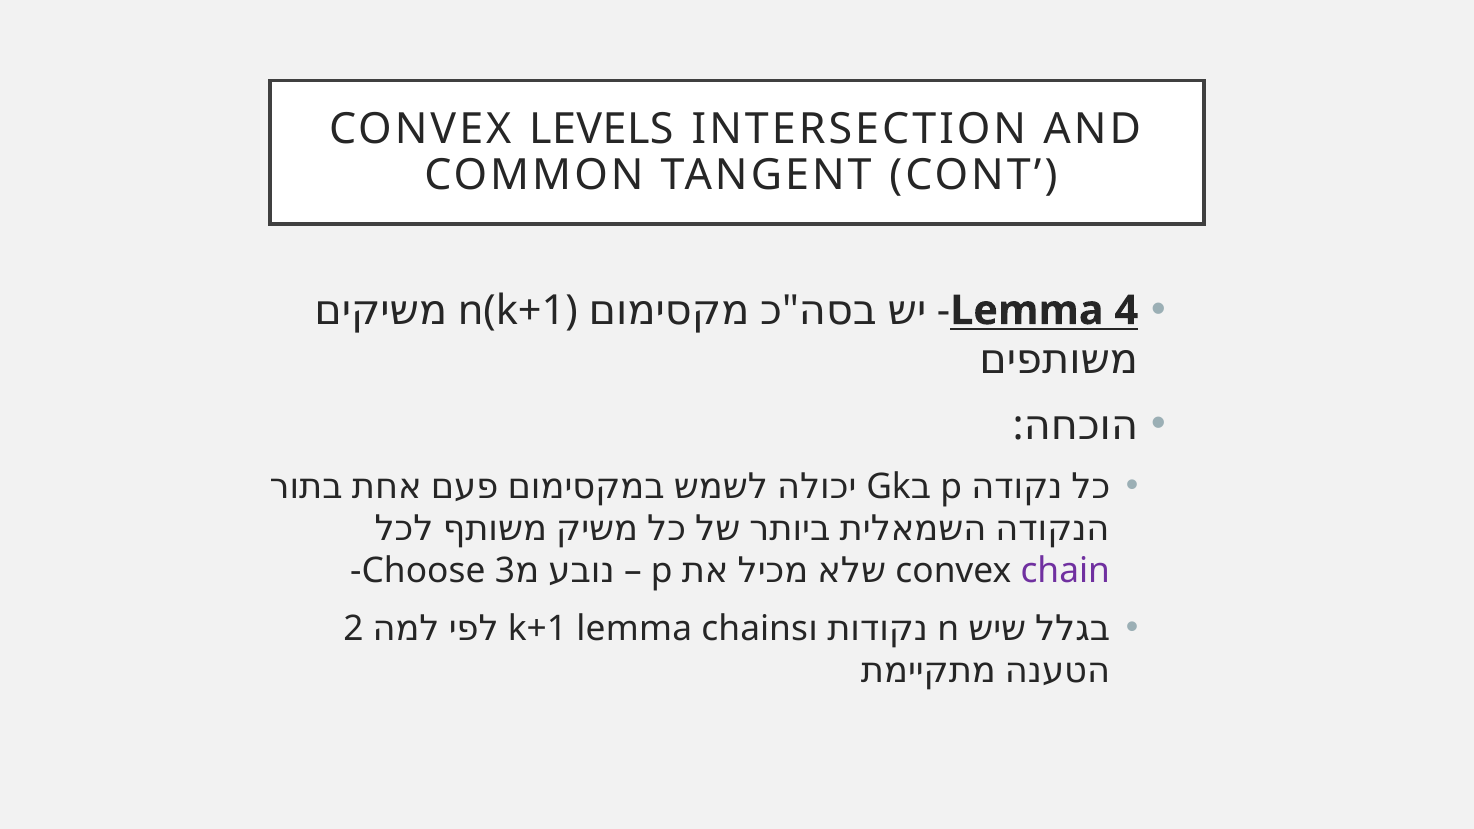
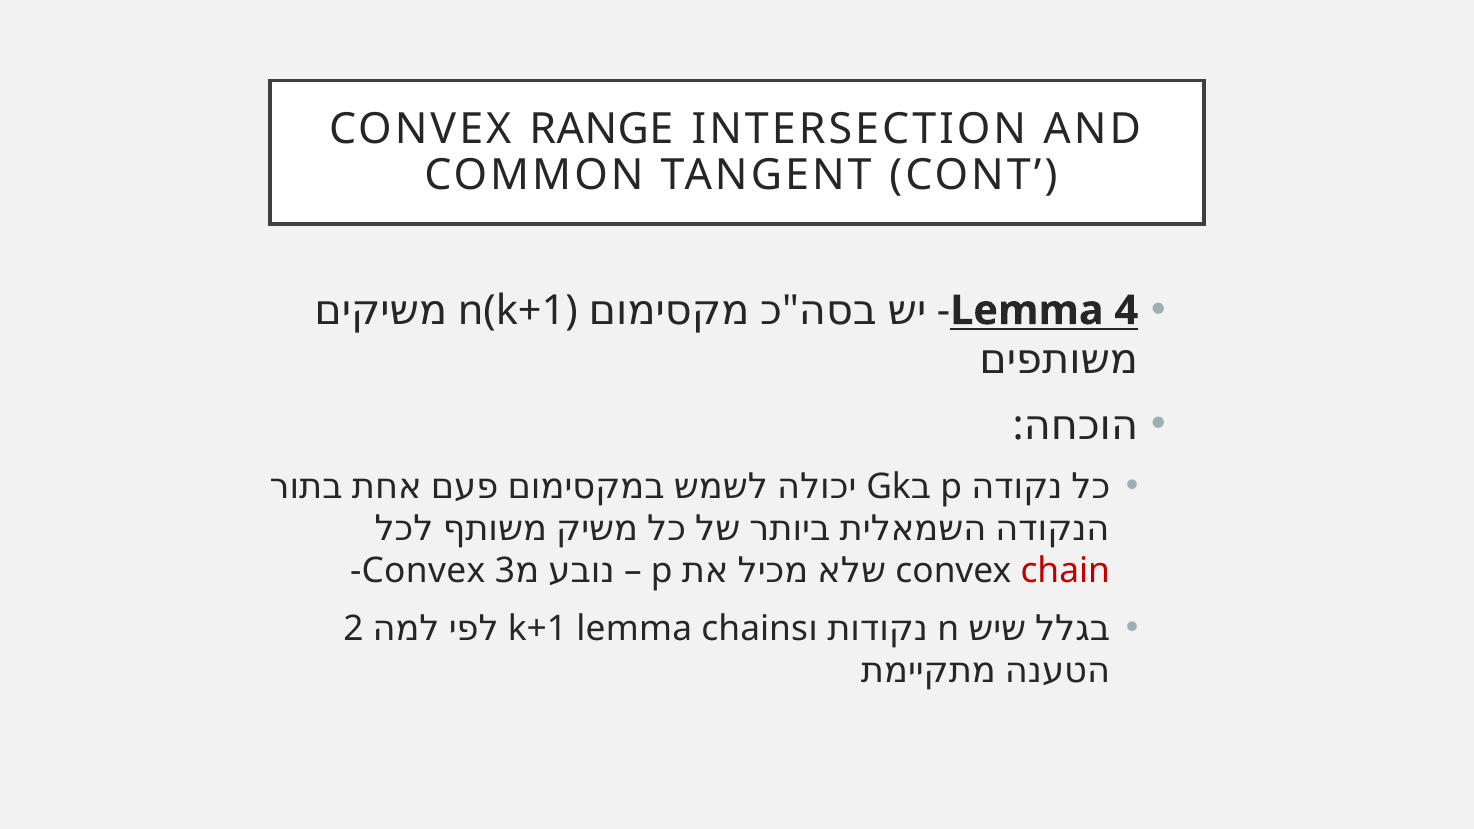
LEVELS: LEVELS -> RANGE
Choose at (424, 571): Choose -> Convex
chain colour: purple -> red
